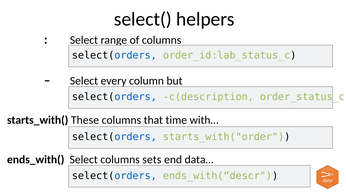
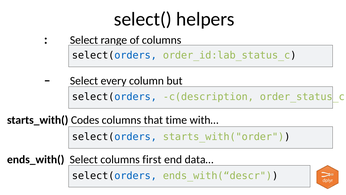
These: These -> Codes
sets: sets -> first
